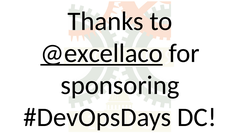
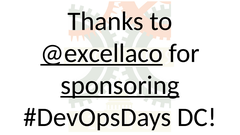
sponsoring underline: none -> present
